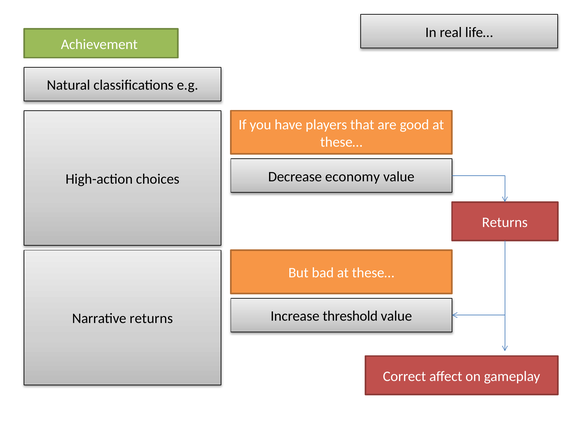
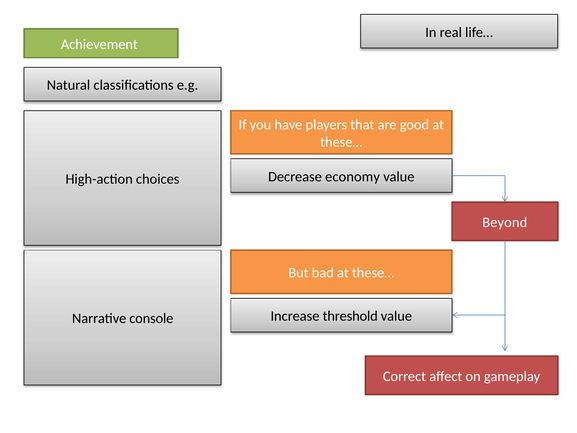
Returns at (505, 222): Returns -> Beyond
Narrative returns: returns -> console
